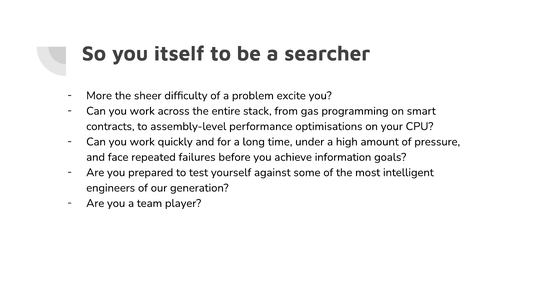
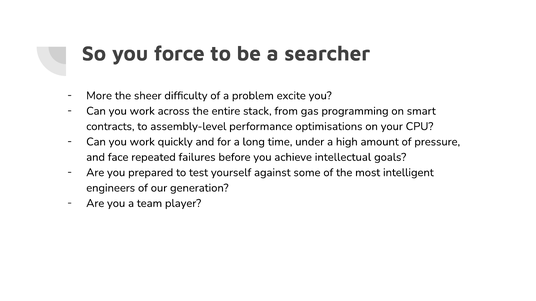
itself: itself -> force
information: information -> intellectual
